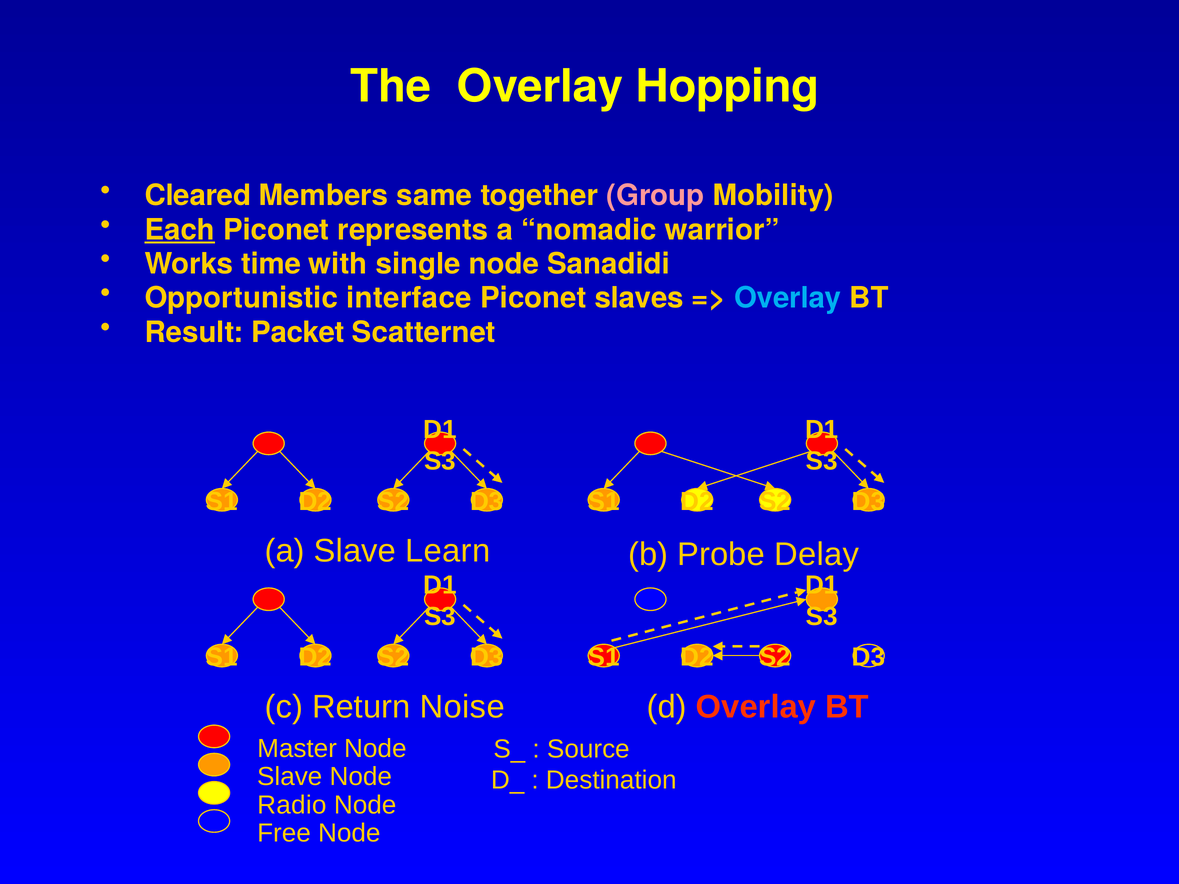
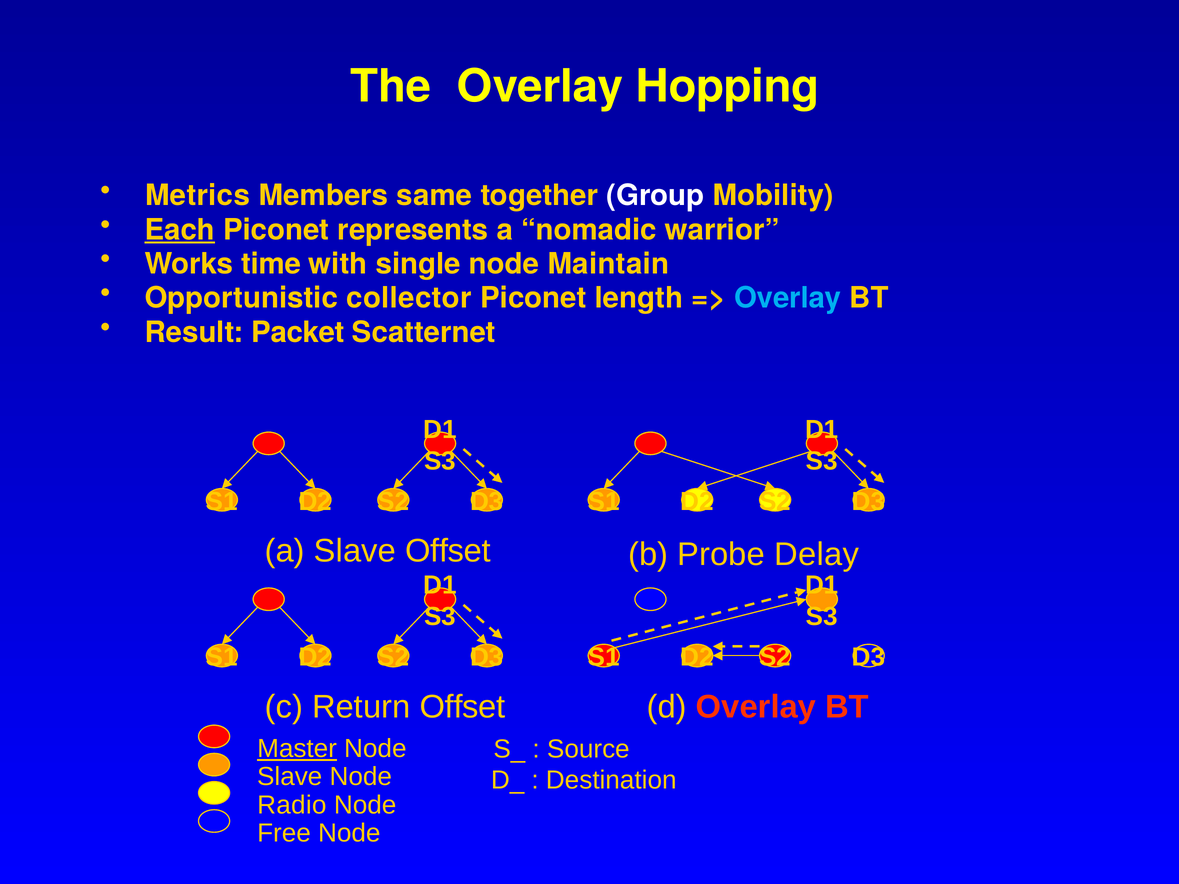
Cleared: Cleared -> Metrics
Group colour: pink -> white
Sanadidi: Sanadidi -> Maintain
interface: interface -> collector
slaves: slaves -> length
Slave Learn: Learn -> Offset
Return Noise: Noise -> Offset
Master underline: none -> present
